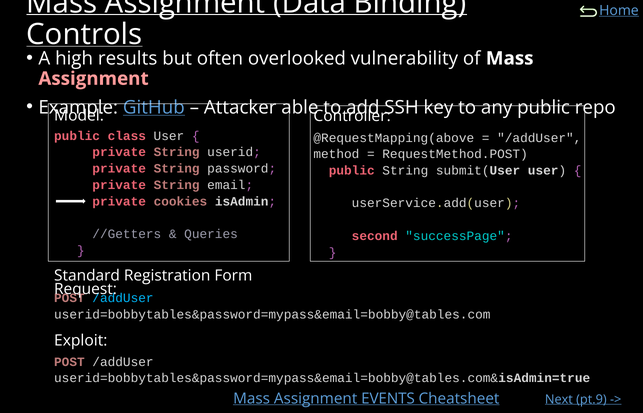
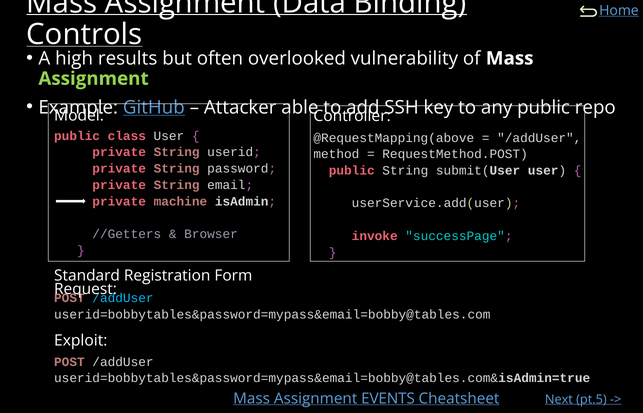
Assignment at (94, 79) colour: pink -> light green
cookies: cookies -> machine
Queries: Queries -> Browser
second: second -> invoke
pt.9: pt.9 -> pt.5
